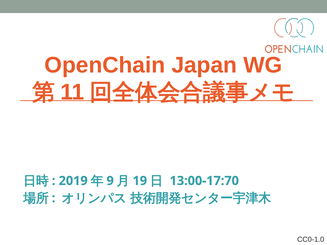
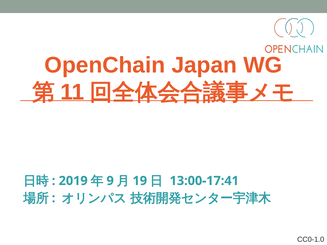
13:00-17:70: 13:00-17:70 -> 13:00-17:41
